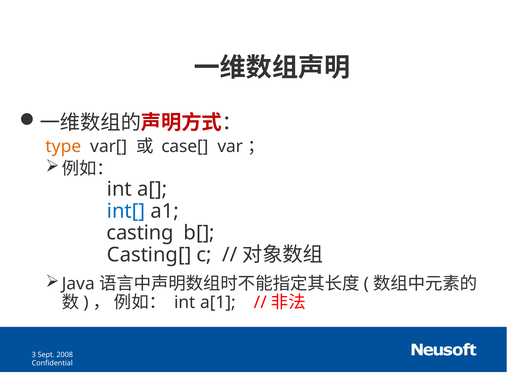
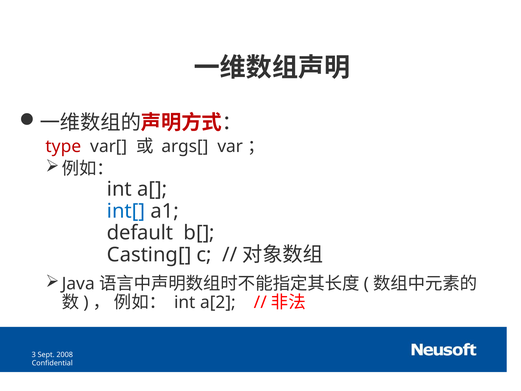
type colour: orange -> red
case[: case[ -> args[
casting: casting -> default
a[1: a[1 -> a[2
